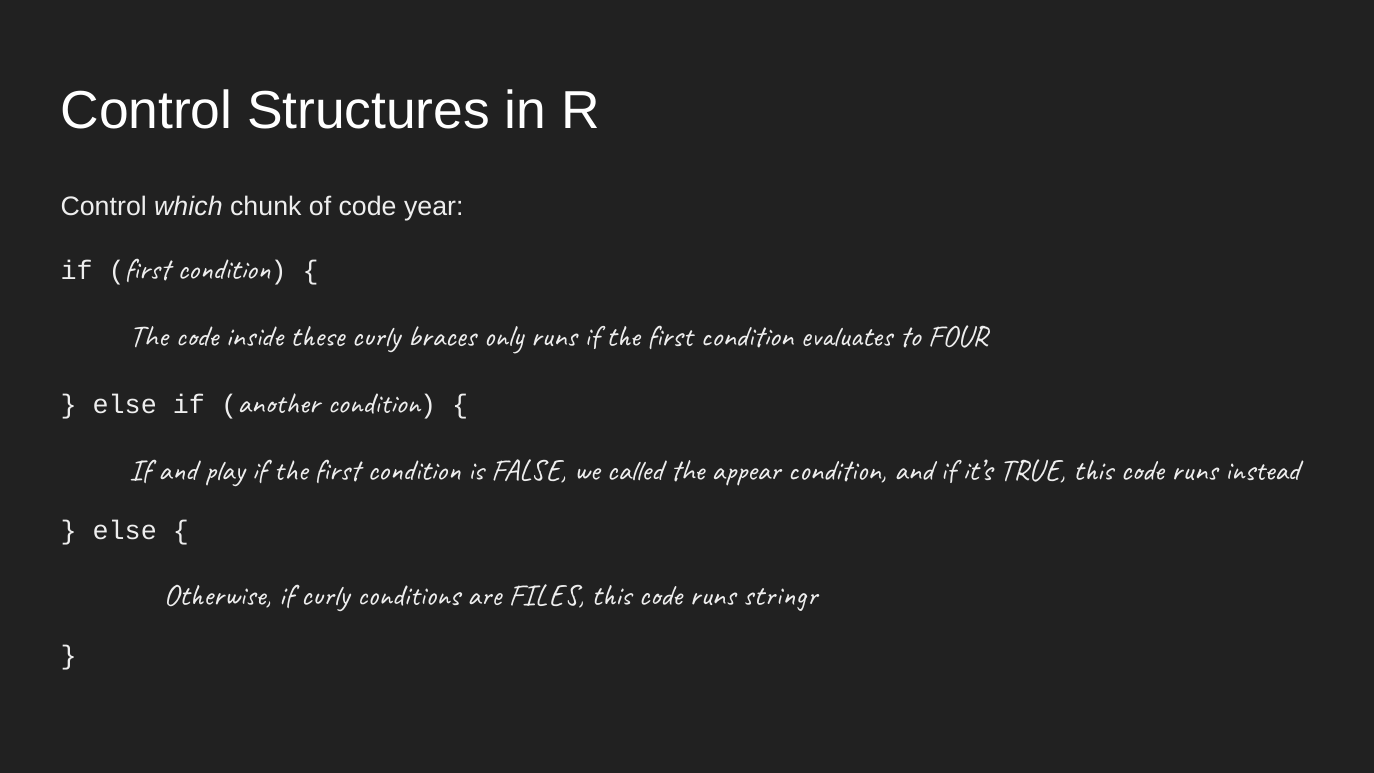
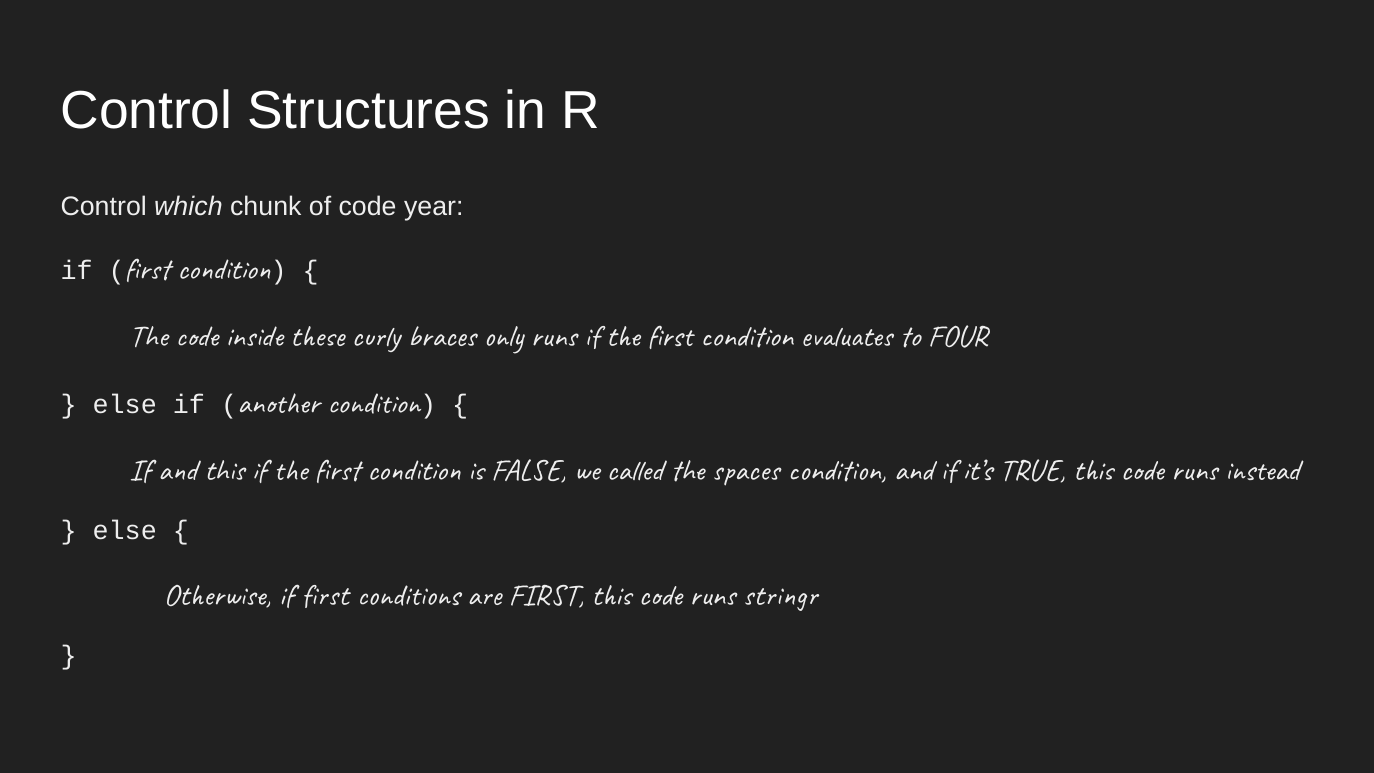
and play: play -> this
appear: appear -> spaces
Otherwise if curly: curly -> first
are FILES: FILES -> FIRST
